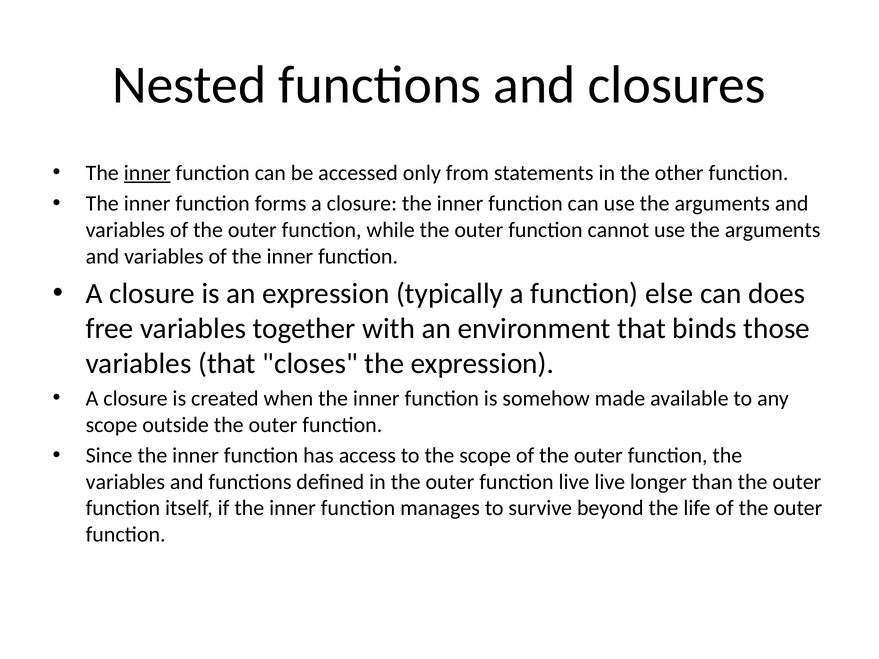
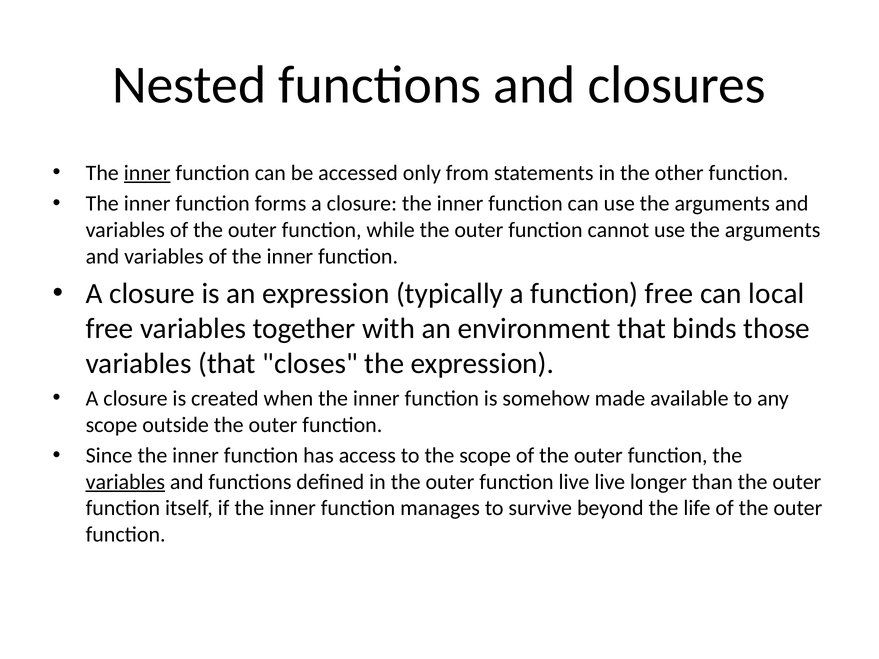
function else: else -> free
does: does -> local
variables at (125, 482) underline: none -> present
